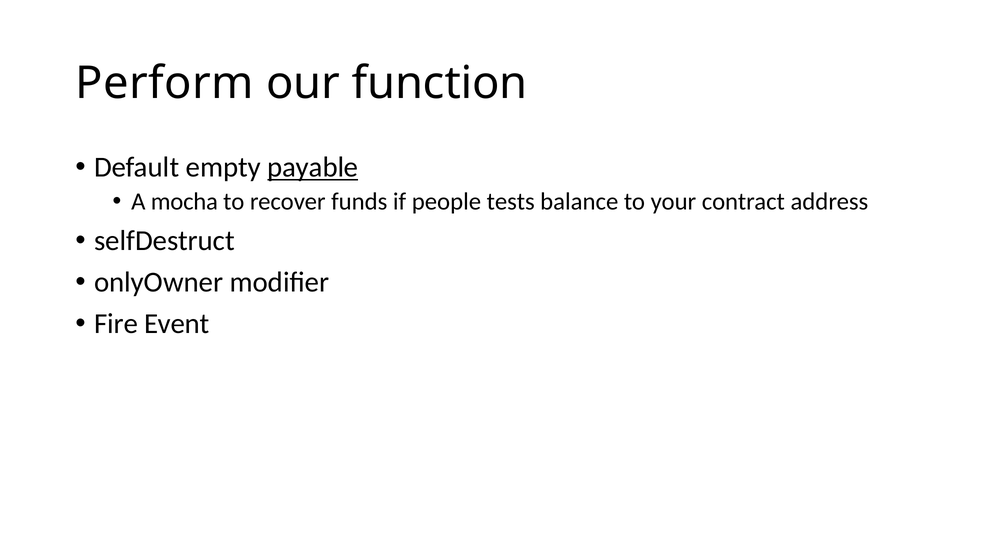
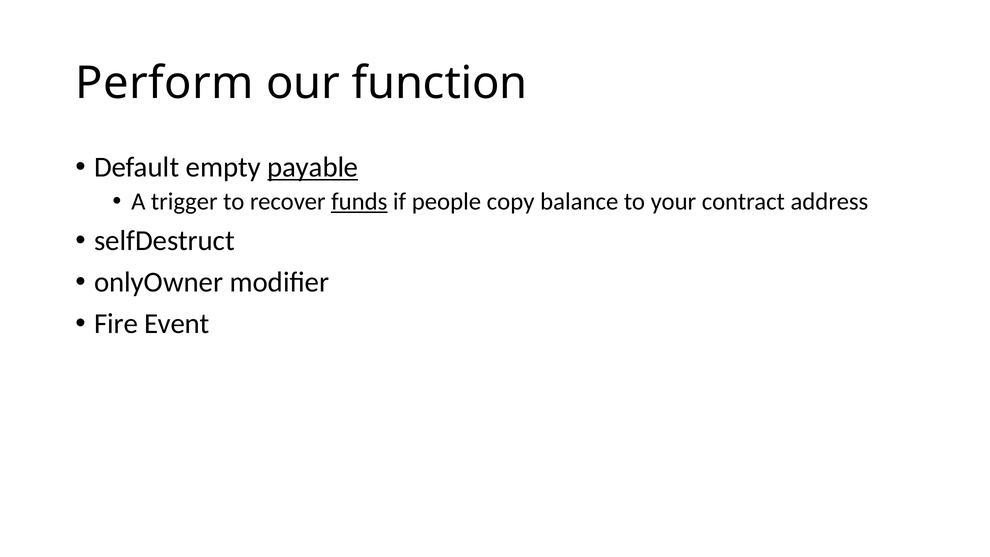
mocha: mocha -> trigger
funds underline: none -> present
tests: tests -> copy
